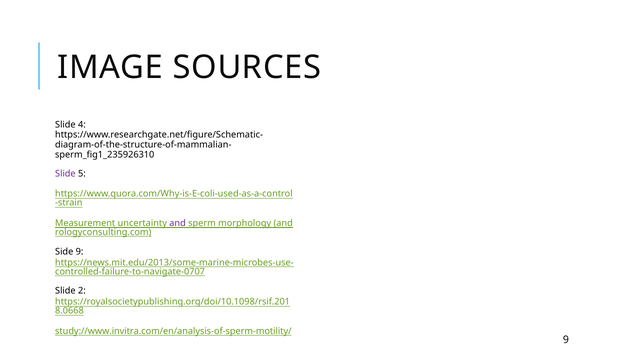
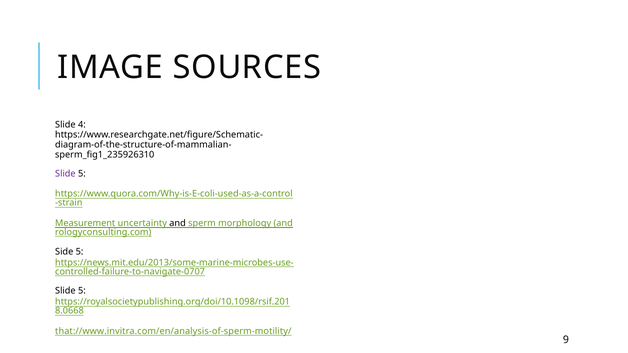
and at (178, 223) colour: purple -> black
Side 9: 9 -> 5
2 at (82, 291): 2 -> 5
study://www.invitra.com/en/analysis-of-sperm-motility/: study://www.invitra.com/en/analysis-of-sperm-motility/ -> that://www.invitra.com/en/analysis-of-sperm-motility/
